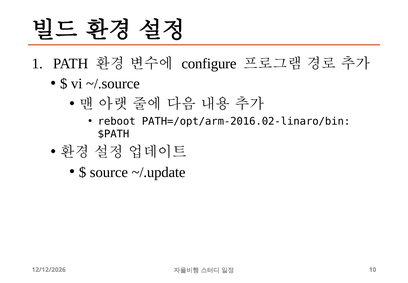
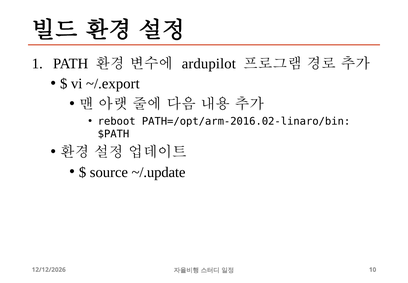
configure: configure -> ardupilot
~/.source: ~/.source -> ~/.export
